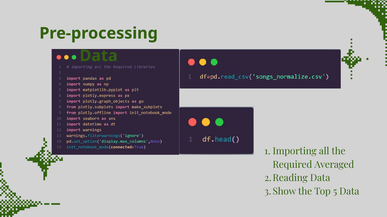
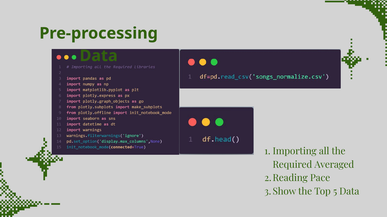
Data at (320, 179): Data -> Pace
